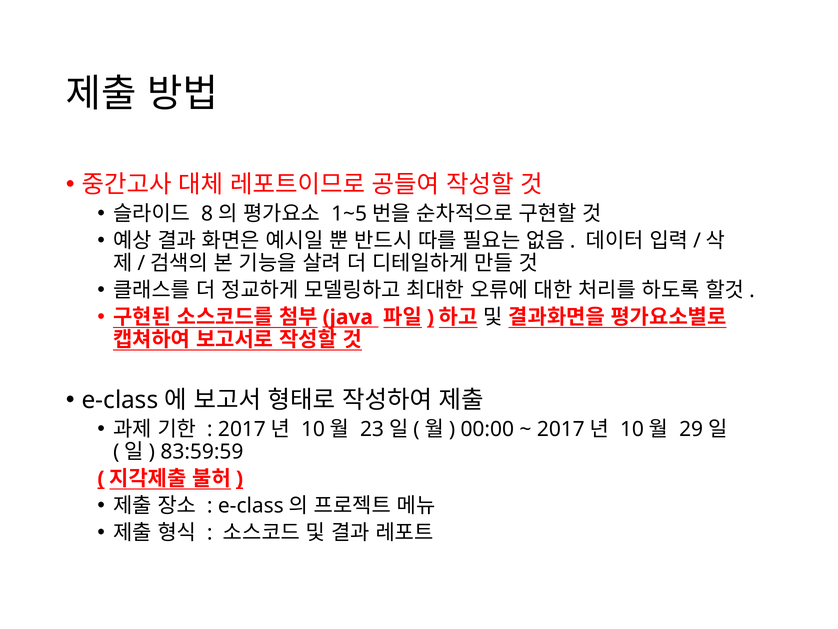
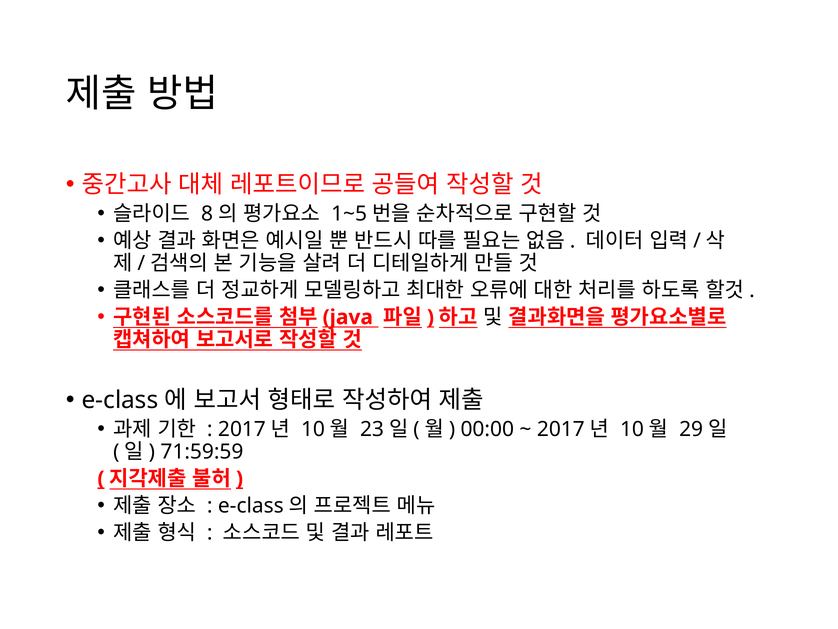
83:59:59: 83:59:59 -> 71:59:59
